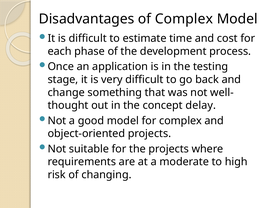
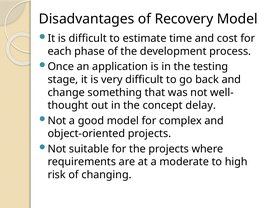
of Complex: Complex -> Recovery
